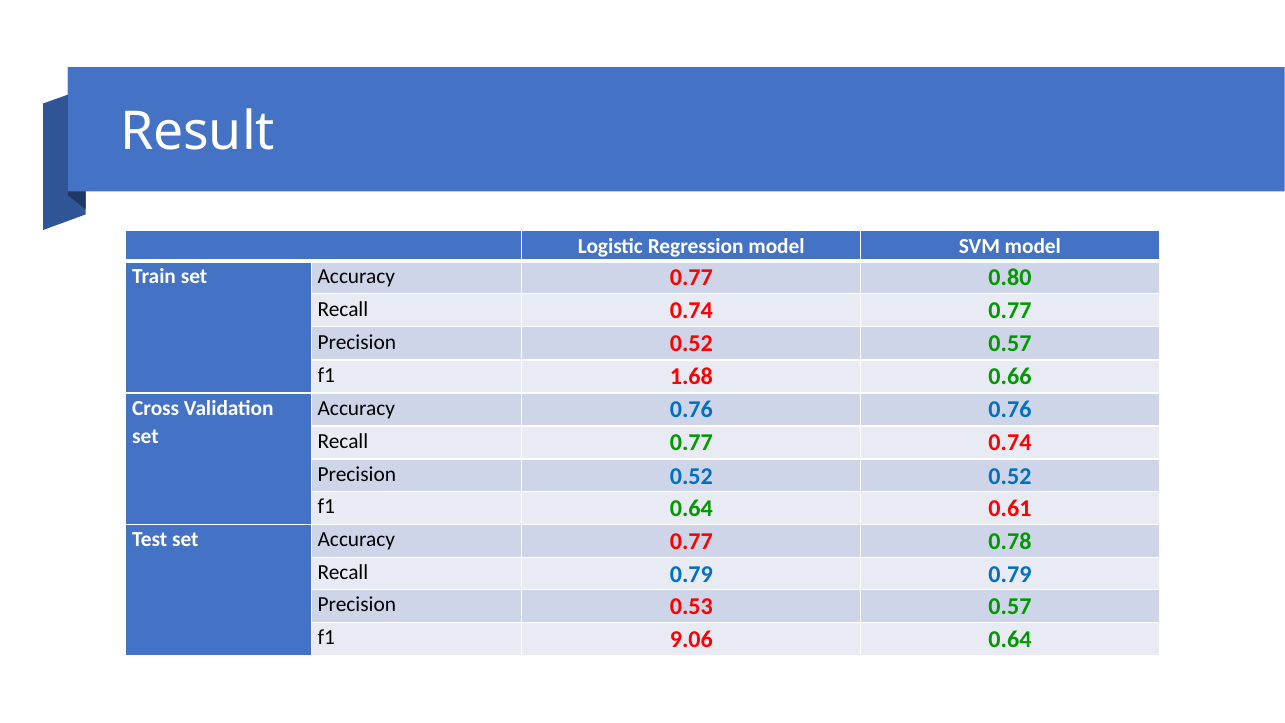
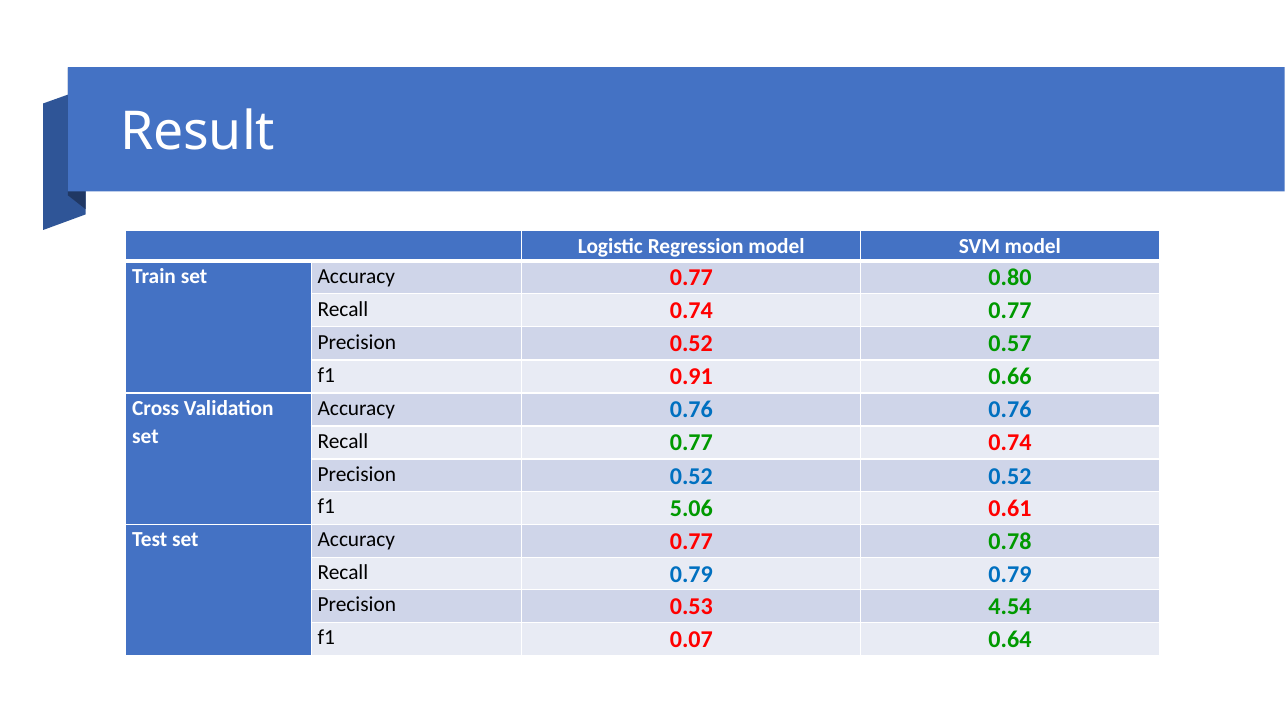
1.68: 1.68 -> 0.91
f1 0.64: 0.64 -> 5.06
0.53 0.57: 0.57 -> 4.54
9.06: 9.06 -> 0.07
